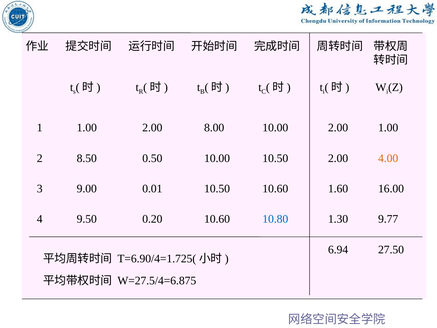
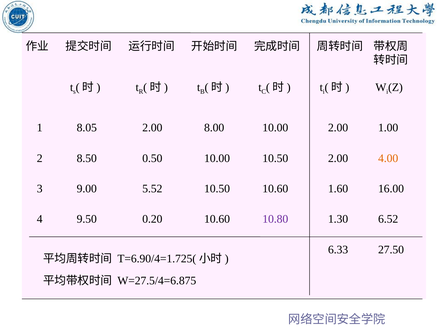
1.00 at (87, 128): 1.00 -> 8.05
0.01: 0.01 -> 5.52
10.80 colour: blue -> purple
9.77: 9.77 -> 6.52
6.94: 6.94 -> 6.33
